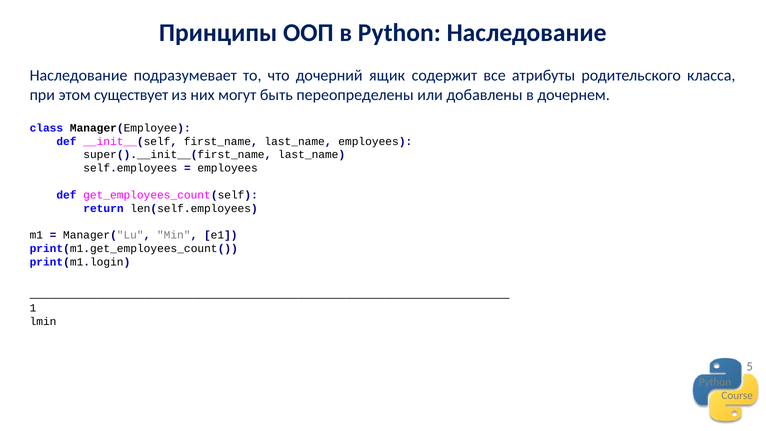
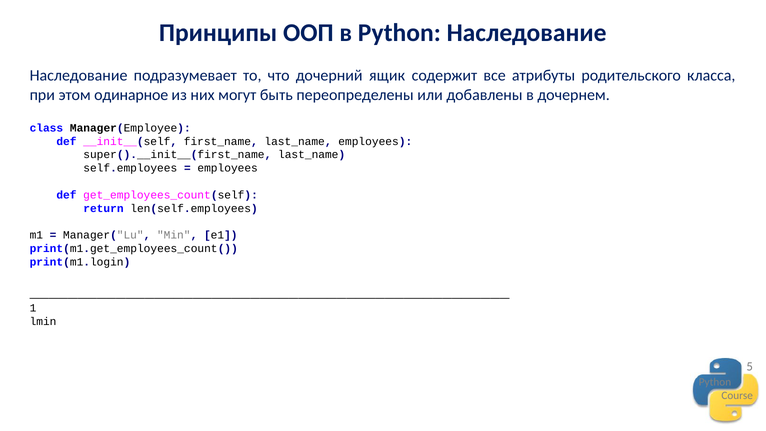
существует: существует -> одинарное
